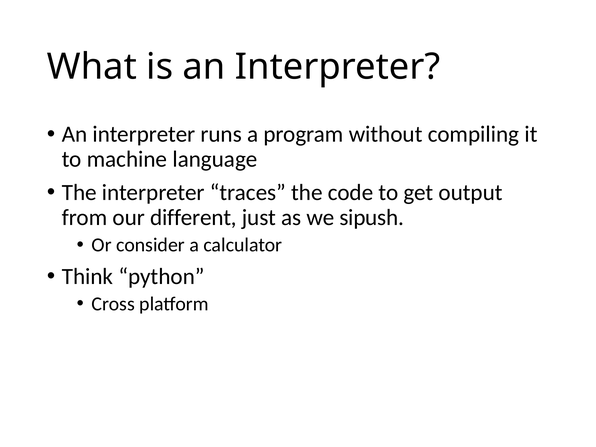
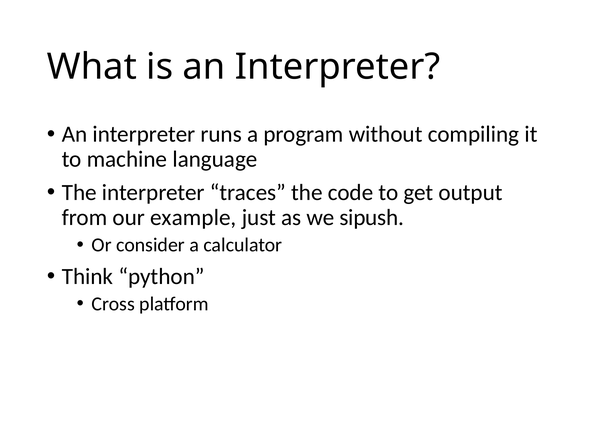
different: different -> example
